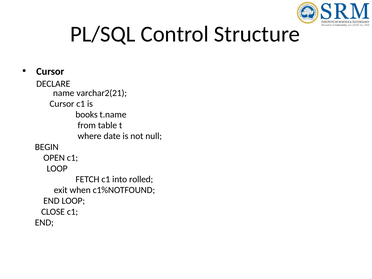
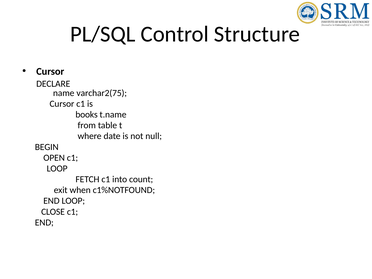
varchar2(21: varchar2(21 -> varchar2(75
rolled: rolled -> count
